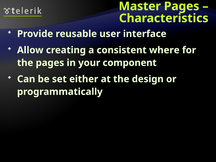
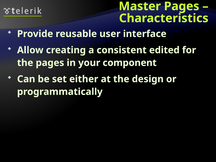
where: where -> edited
